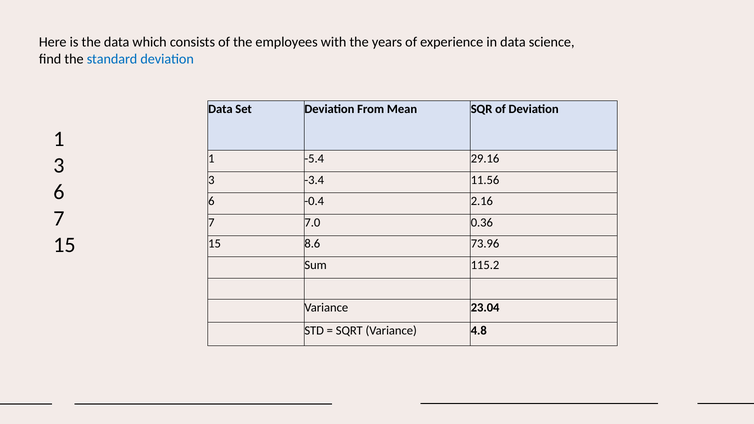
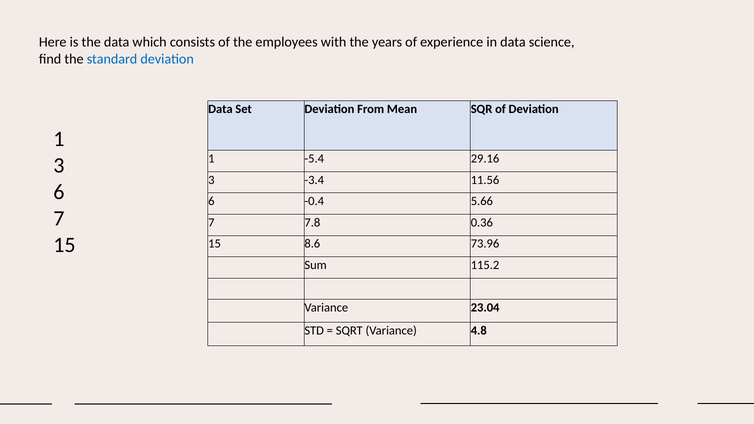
2.16: 2.16 -> 5.66
7.0: 7.0 -> 7.8
